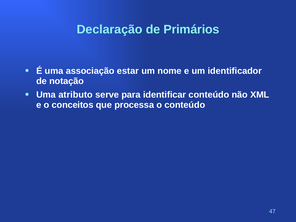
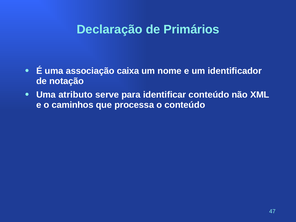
estar: estar -> caixa
conceitos: conceitos -> caminhos
